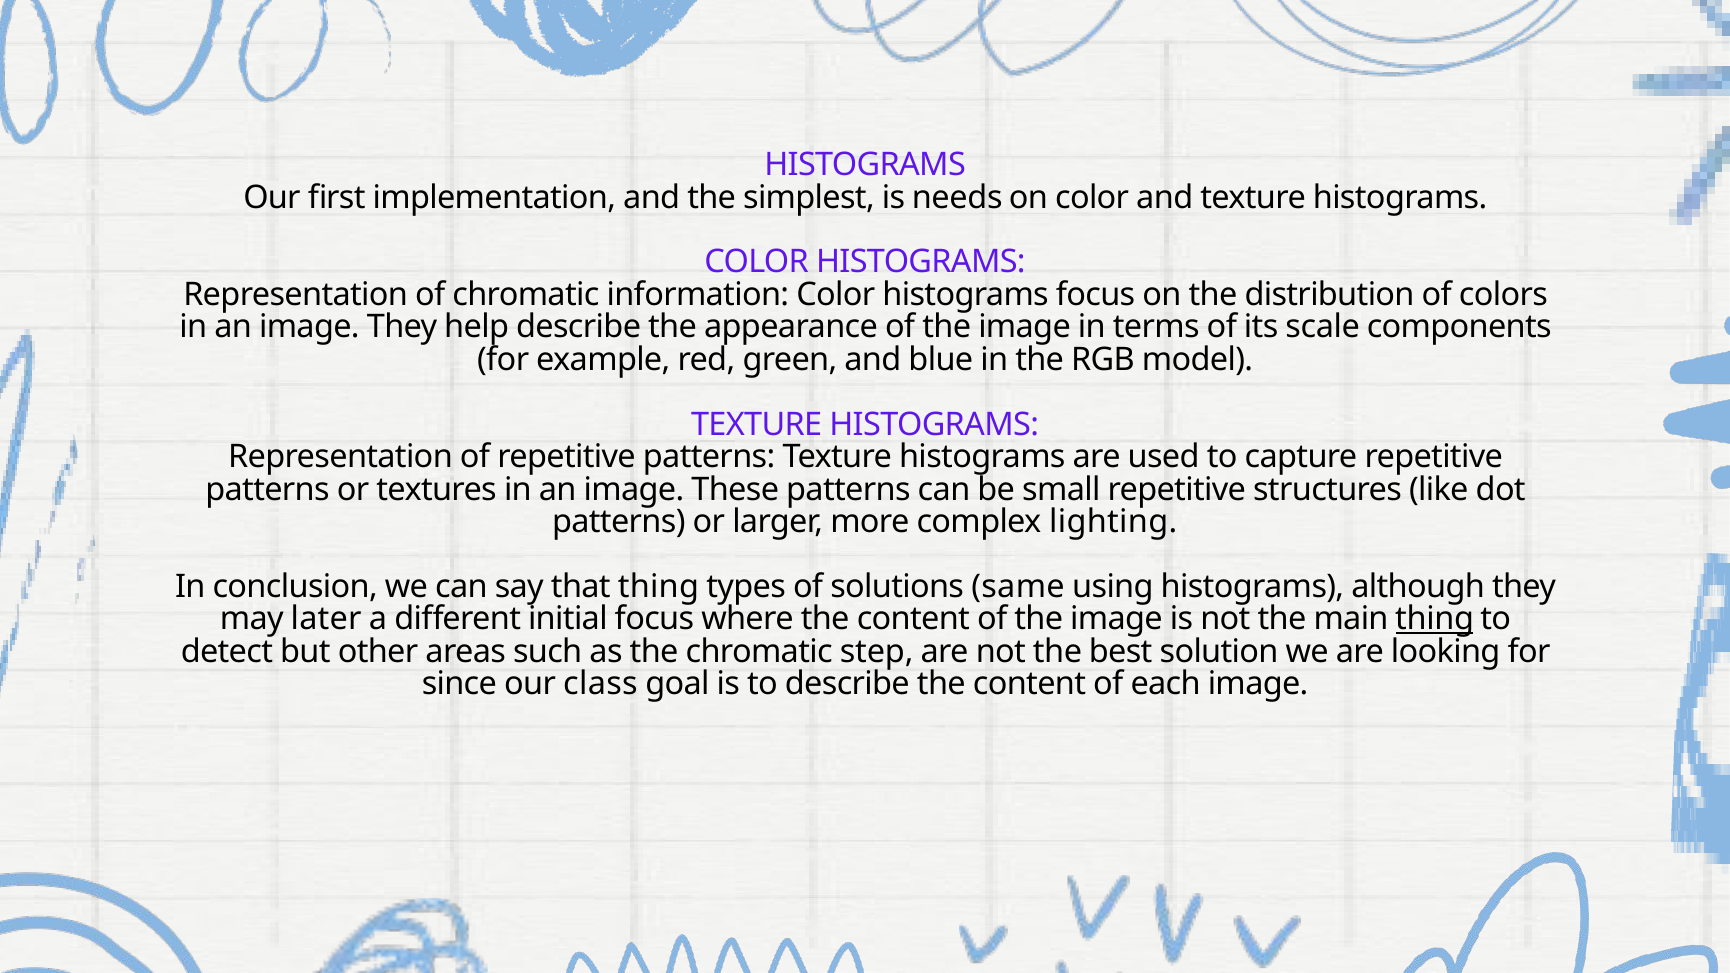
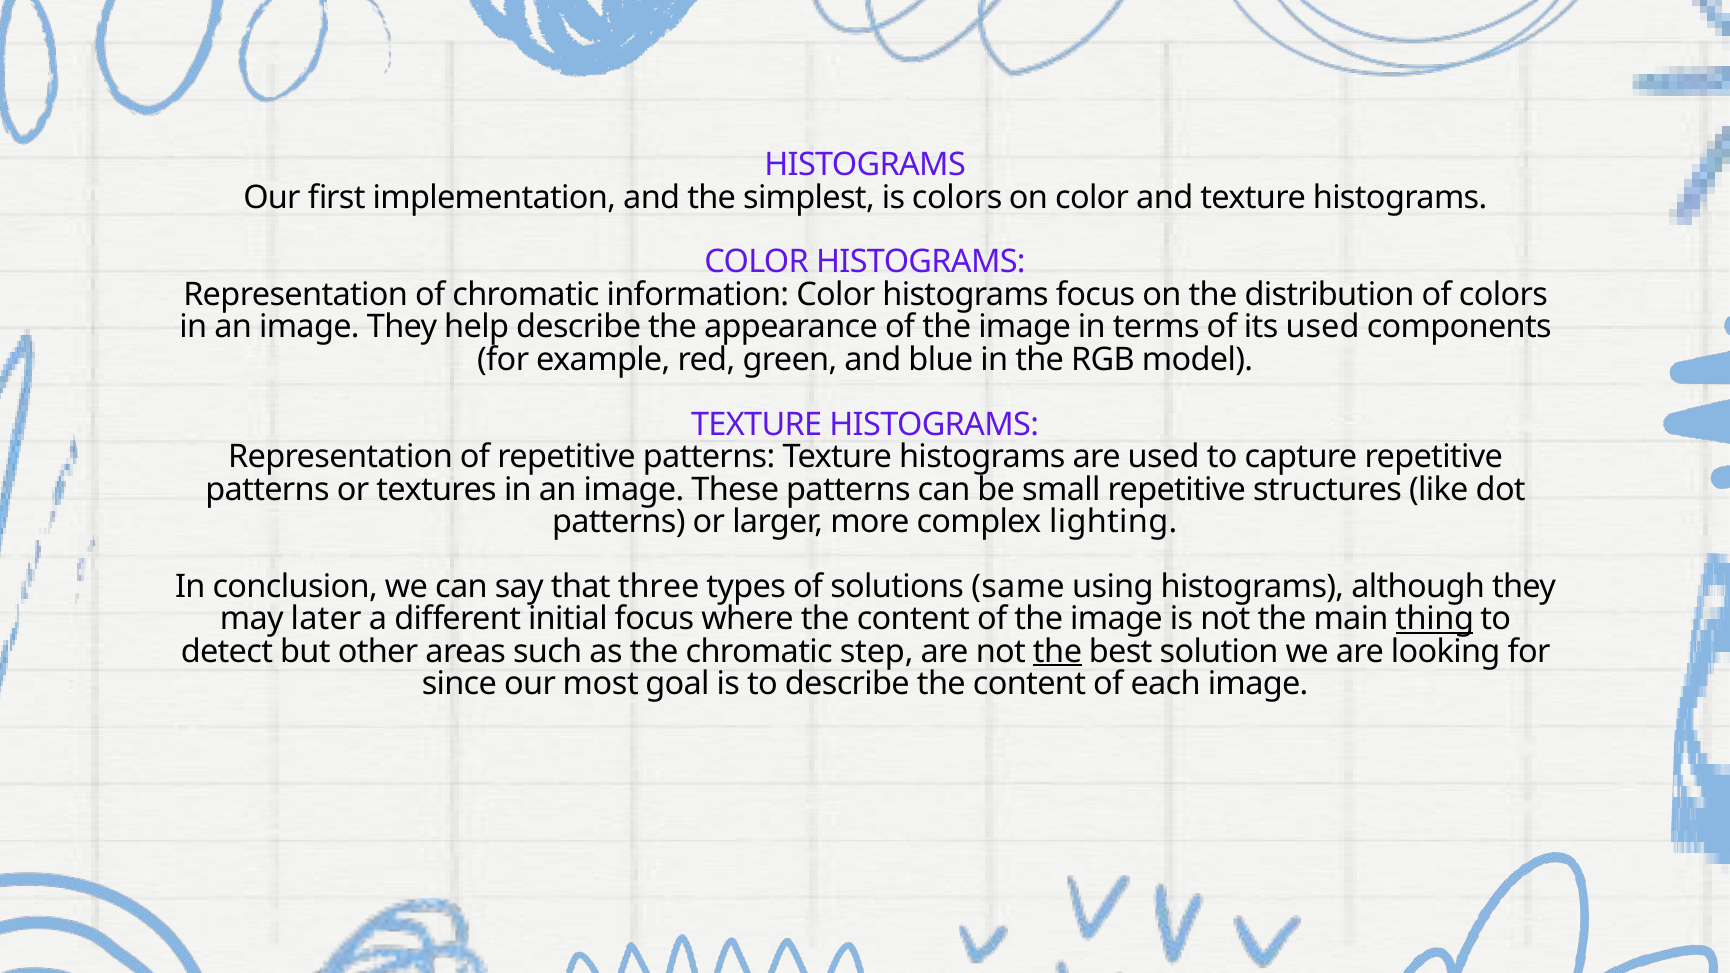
is needs: needs -> colors
its scale: scale -> used
that thing: thing -> three
the at (1058, 652) underline: none -> present
class: class -> most
